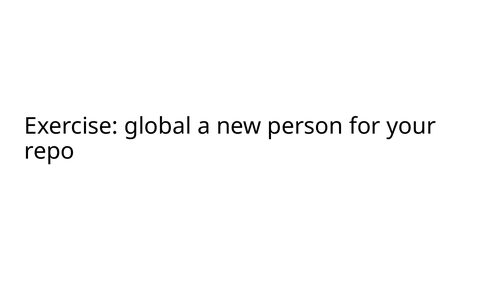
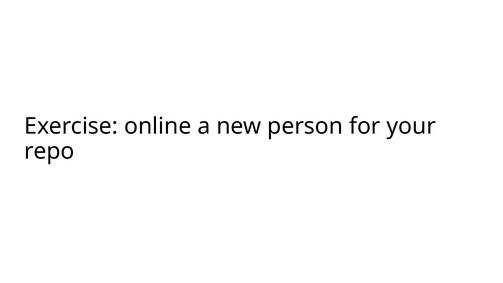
global: global -> online
